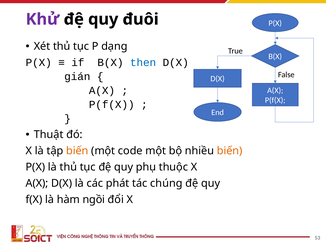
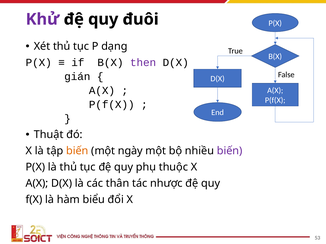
then colour: blue -> purple
code: code -> ngày
biến at (230, 151) colour: orange -> purple
phát: phát -> thân
chúng: chúng -> nhược
ngồi: ngồi -> biểu
